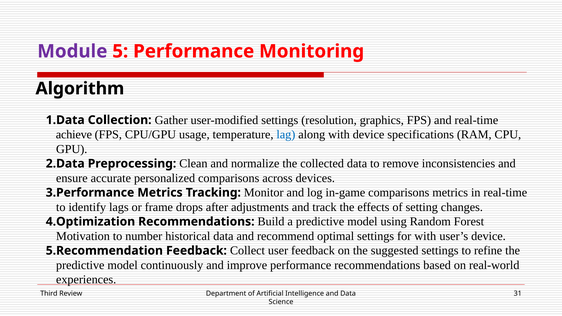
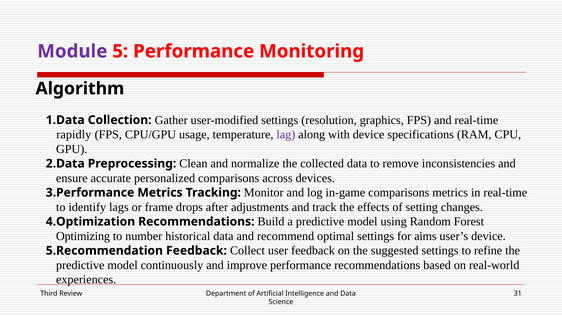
achieve: achieve -> rapidly
lag colour: blue -> purple
Motivation: Motivation -> Optimizing
for with: with -> aims
